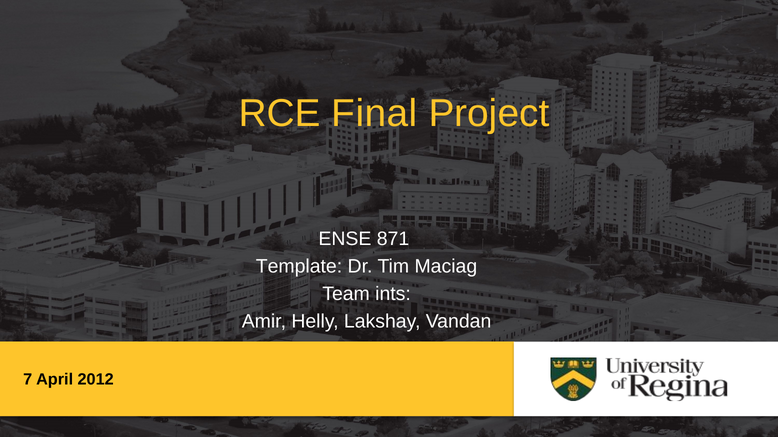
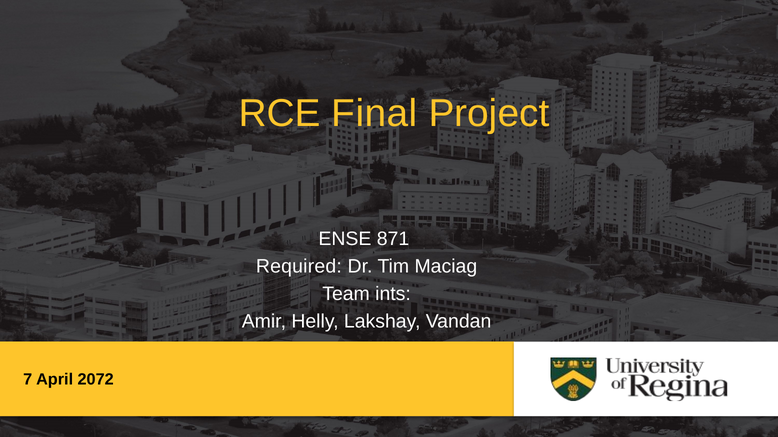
Template: Template -> Required
2012: 2012 -> 2072
